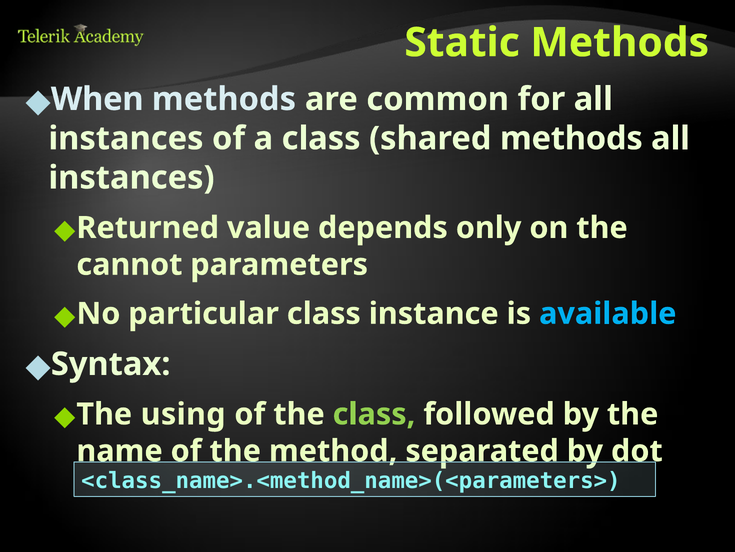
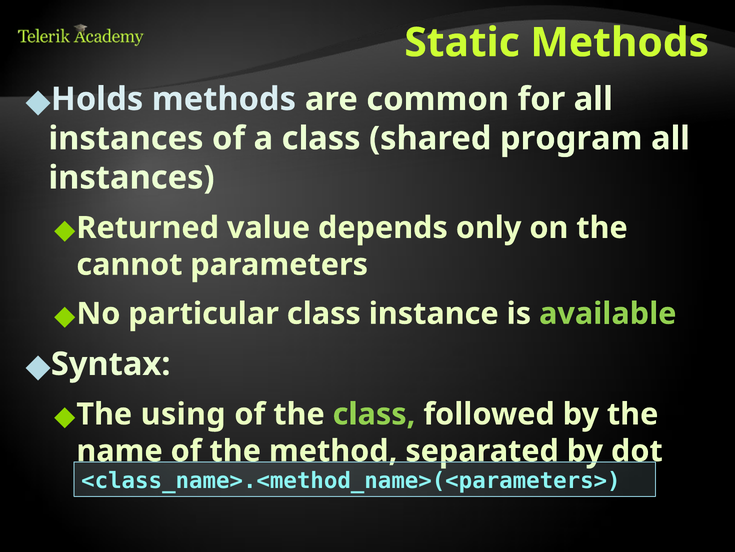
When: When -> Holds
shared methods: methods -> program
available colour: light blue -> light green
